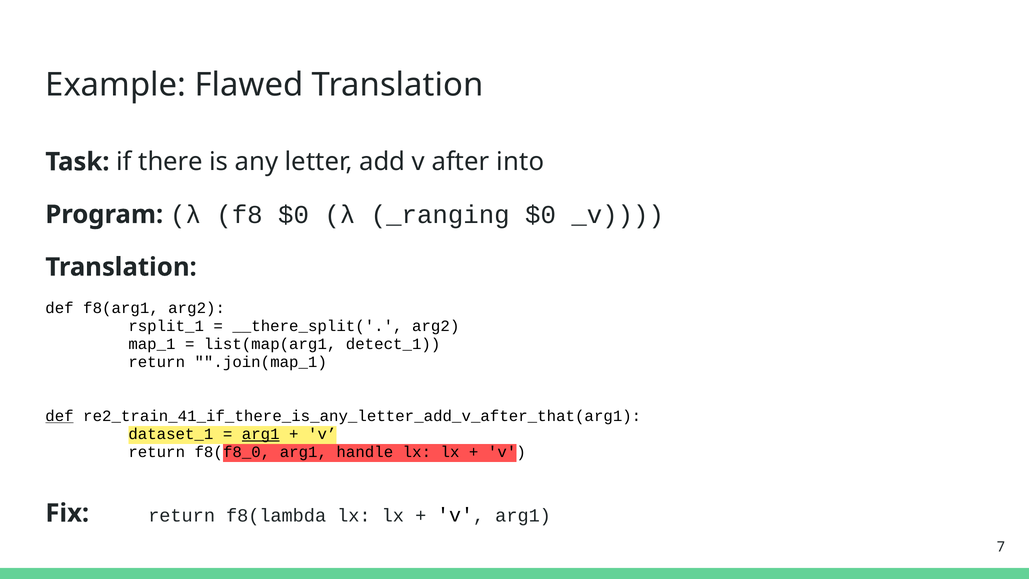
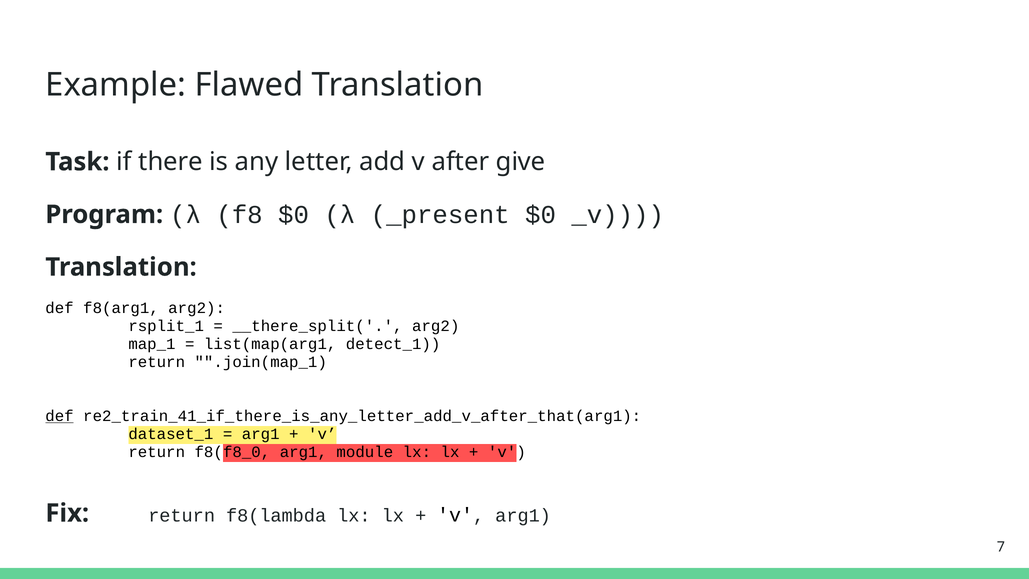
into: into -> give
_ranging: _ranging -> _present
arg1 at (261, 434) underline: present -> none
handle: handle -> module
